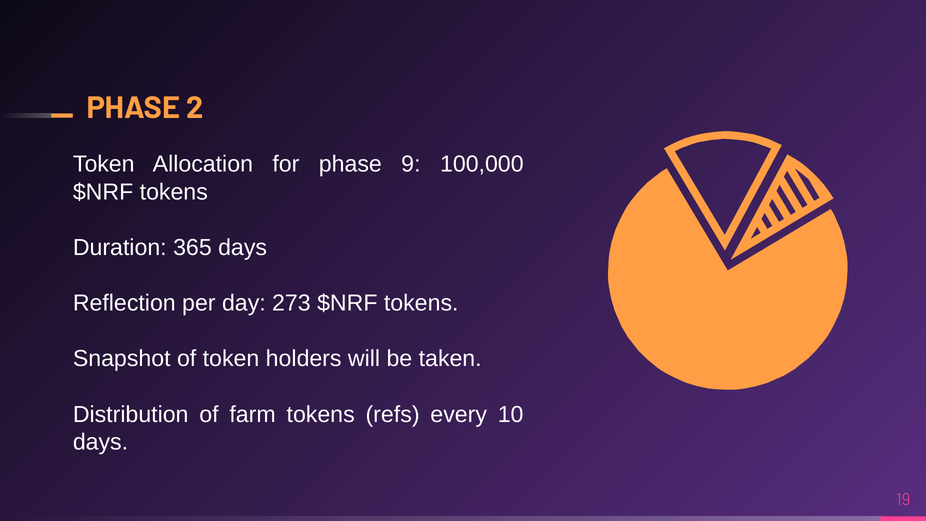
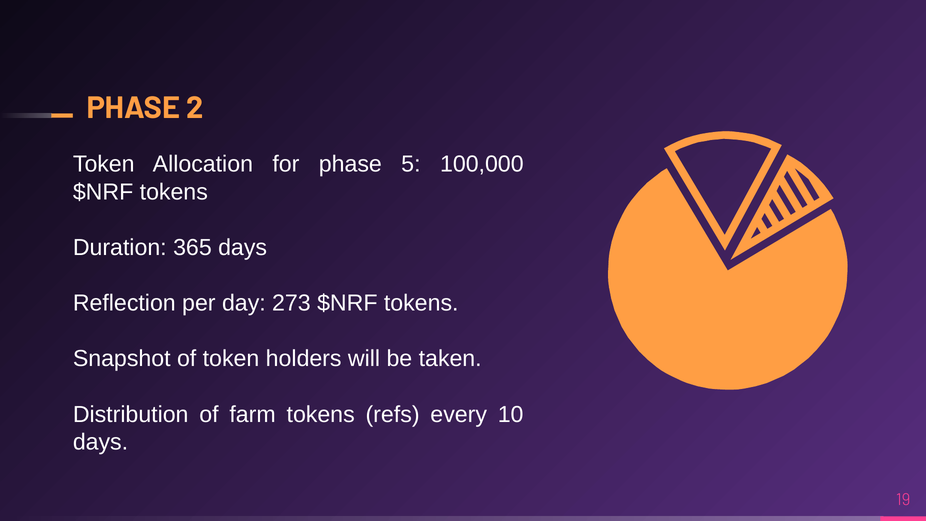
9: 9 -> 5
